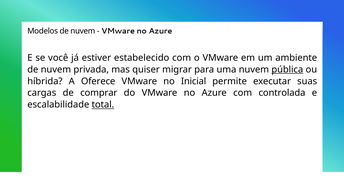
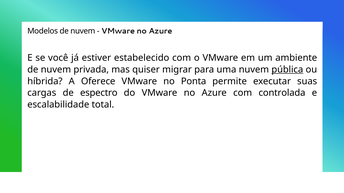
Inicial: Inicial -> Ponta
comprar: comprar -> espectro
total underline: present -> none
